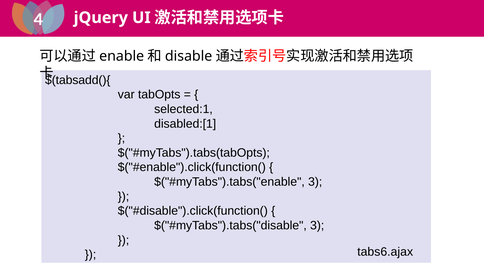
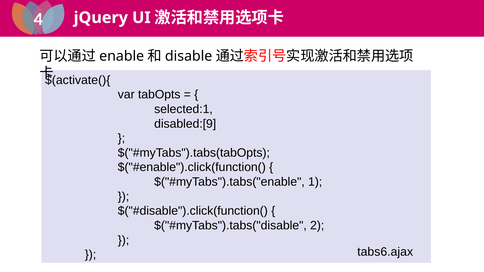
$(tabsadd(){: $(tabsadd(){ -> $(activate(){
disabled:[1: disabled:[1 -> disabled:[9
3 at (315, 182): 3 -> 1
3 at (317, 226): 3 -> 2
